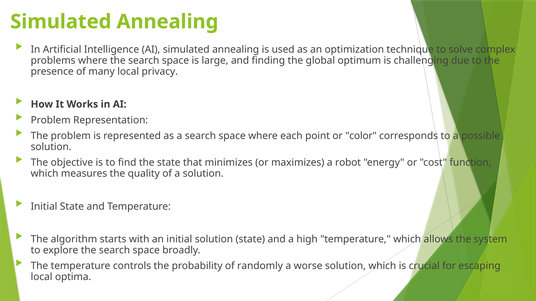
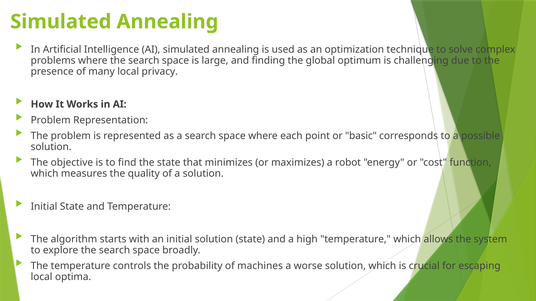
color: color -> basic
randomly: randomly -> machines
